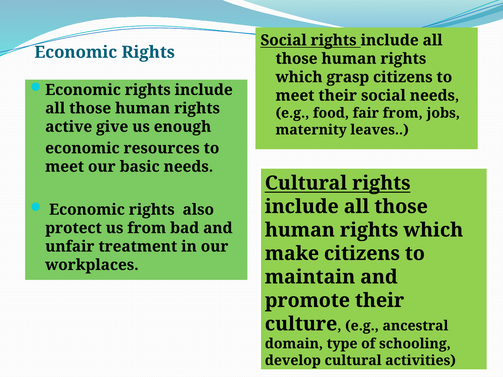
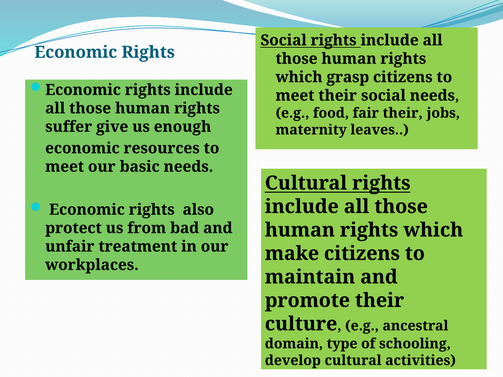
fair from: from -> their
active: active -> suffer
